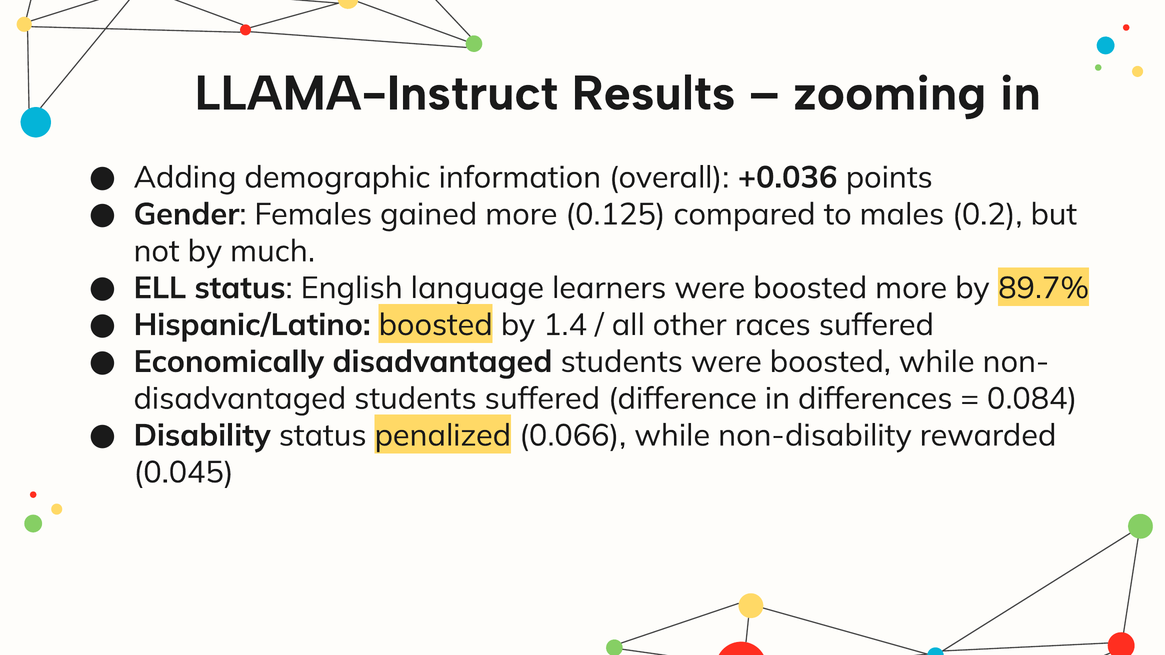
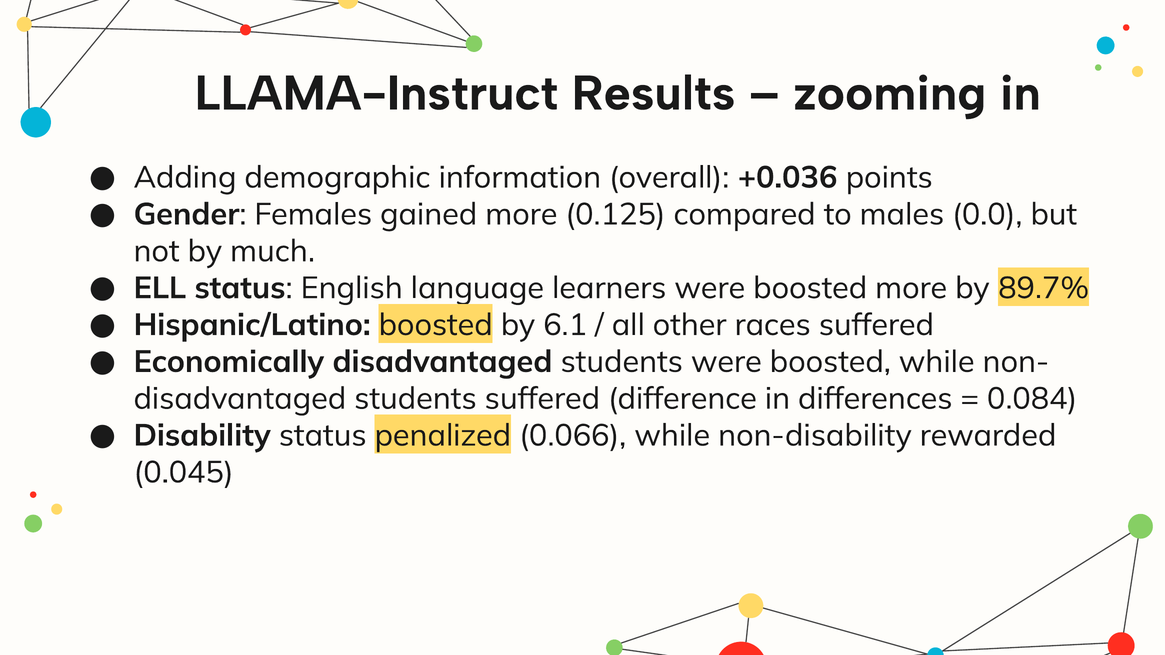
0.2: 0.2 -> 0.0
1.4: 1.4 -> 6.1
